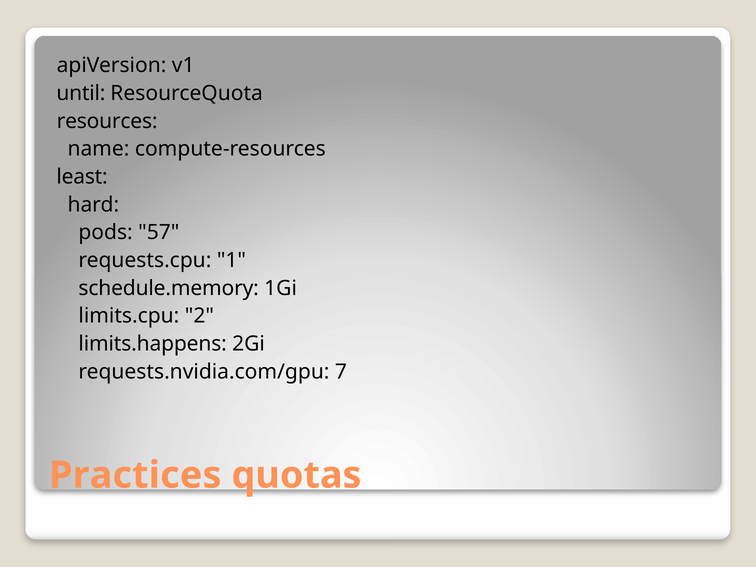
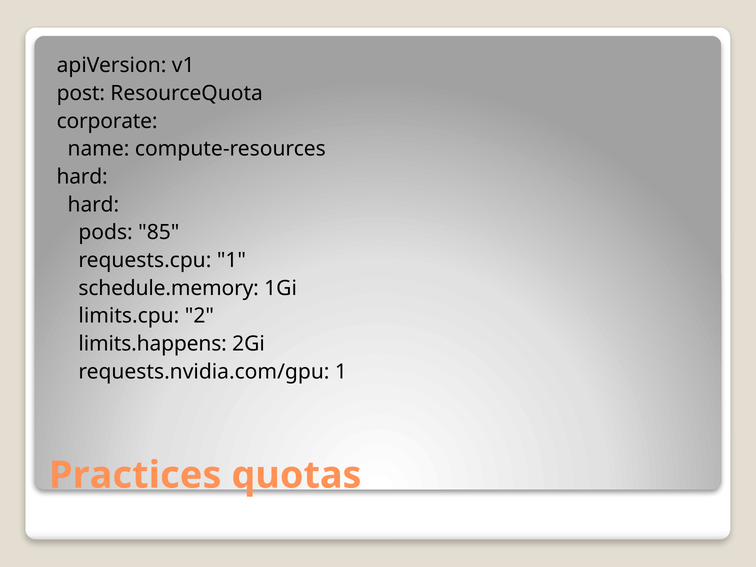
until: until -> post
resources: resources -> corporate
least at (82, 177): least -> hard
57: 57 -> 85
requests.nvidia.com/gpu 7: 7 -> 1
